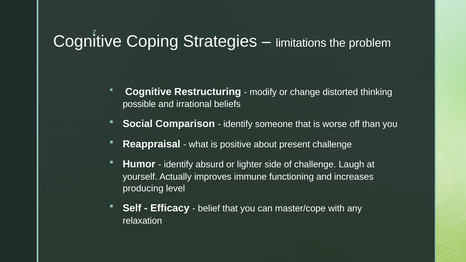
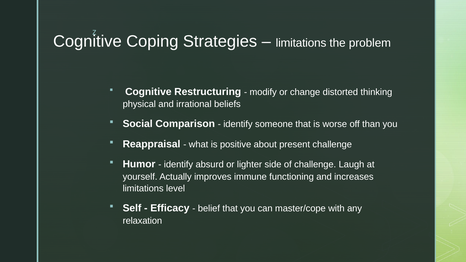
possible: possible -> physical
producing at (143, 189): producing -> limitations
